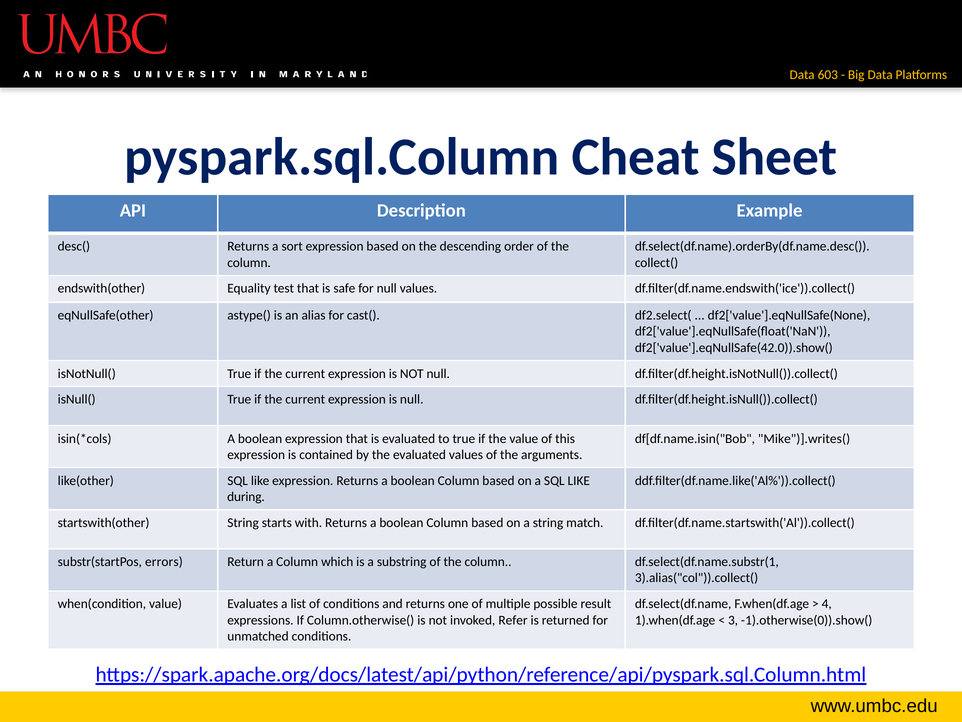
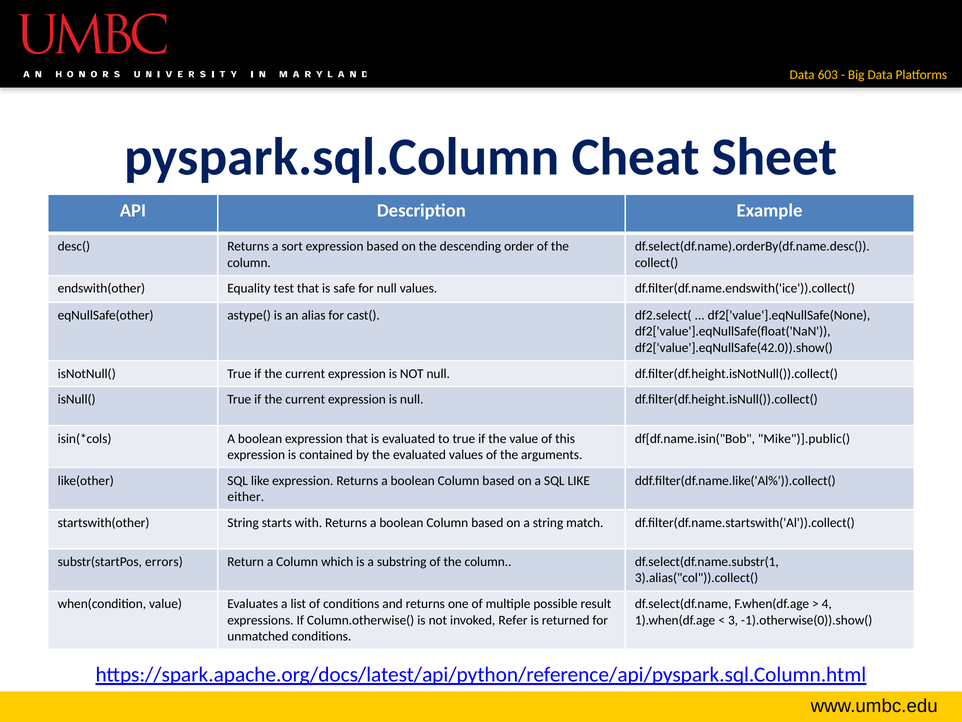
Mike")].writes(: Mike")].writes( -> Mike")].public(
during: during -> either
